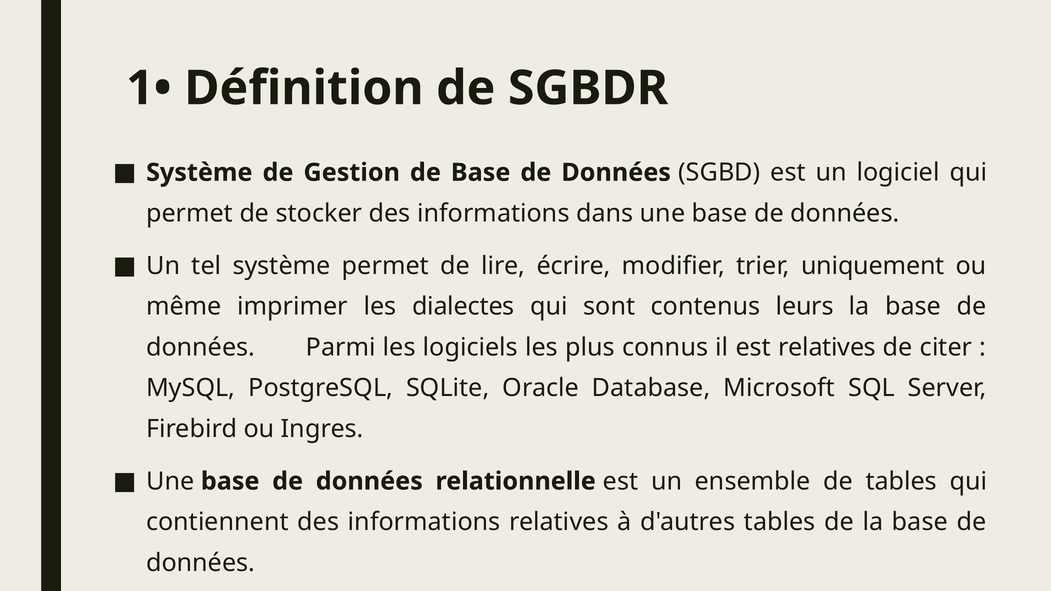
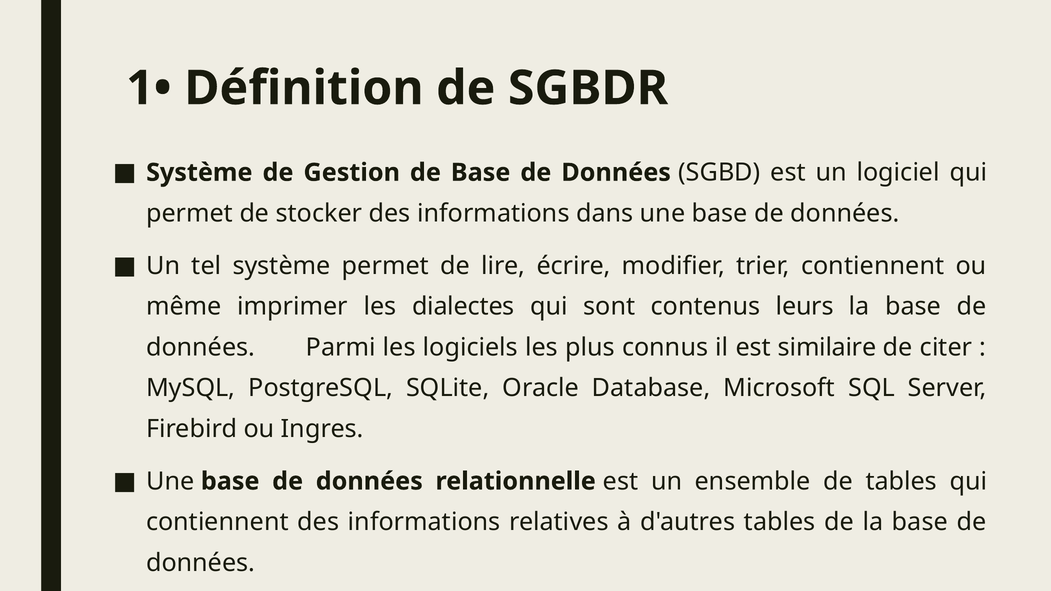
trier uniquement: uniquement -> contiennent
est relatives: relatives -> similaire
